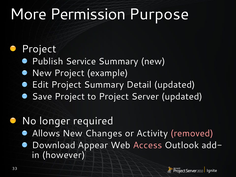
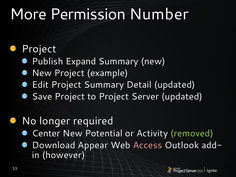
Purpose: Purpose -> Number
Service: Service -> Expand
Allows: Allows -> Center
Changes: Changes -> Potential
removed colour: pink -> light green
